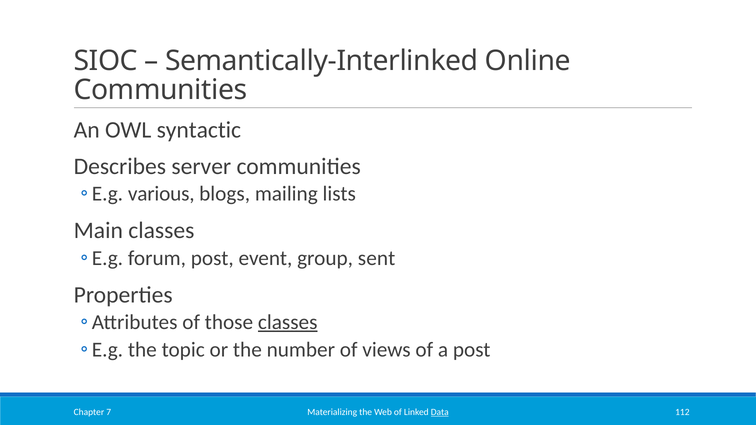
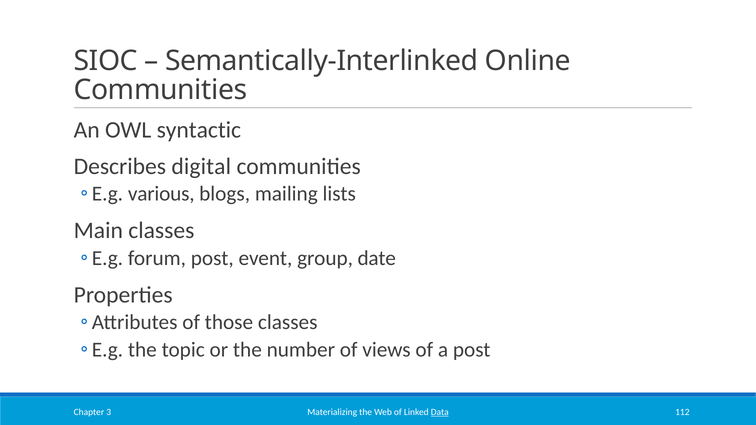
server: server -> digital
sent: sent -> date
classes at (288, 322) underline: present -> none
7: 7 -> 3
